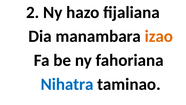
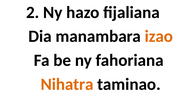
Nihatra colour: blue -> orange
